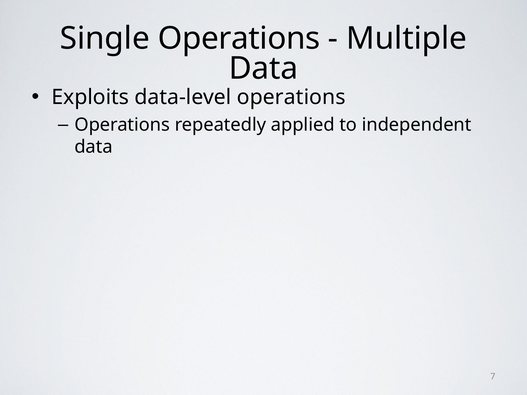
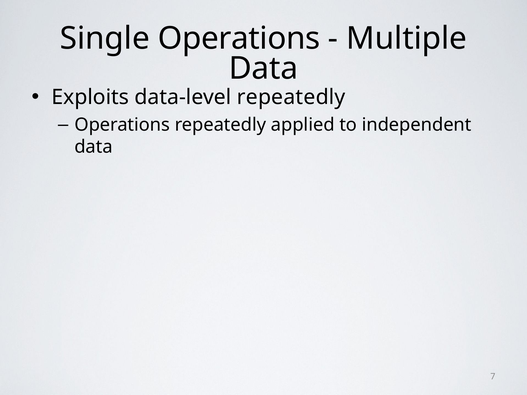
data-level operations: operations -> repeatedly
